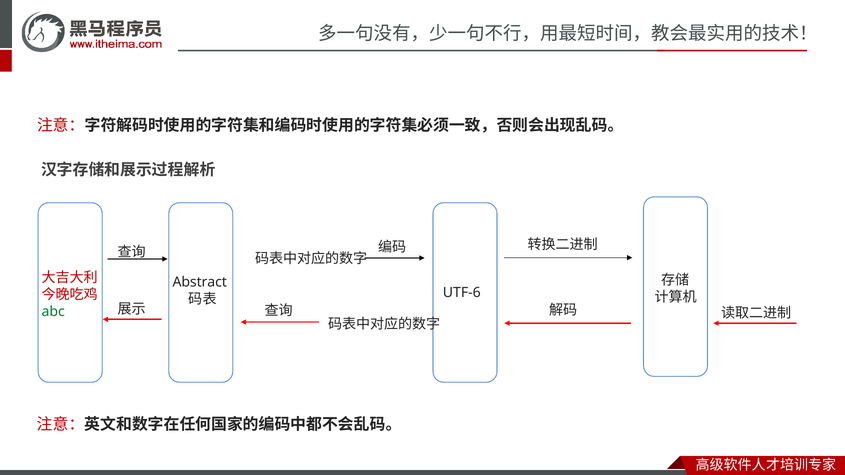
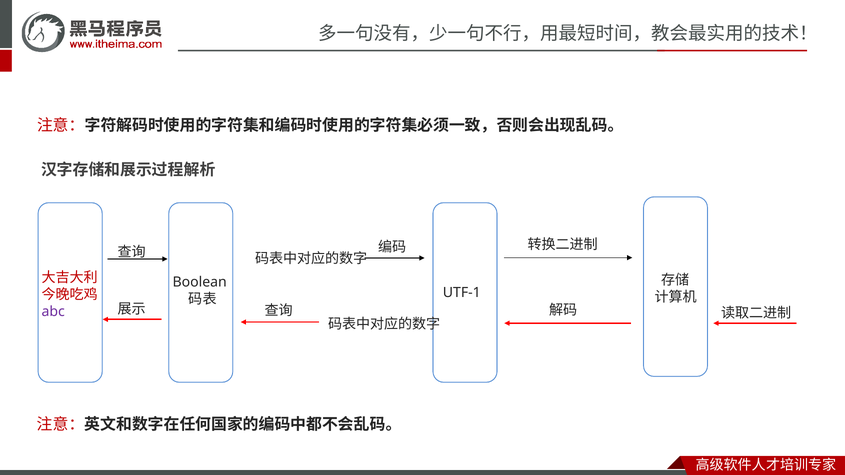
Abstract: Abstract -> Boolean
UTF-6: UTF-6 -> UTF-1
abc colour: green -> purple
